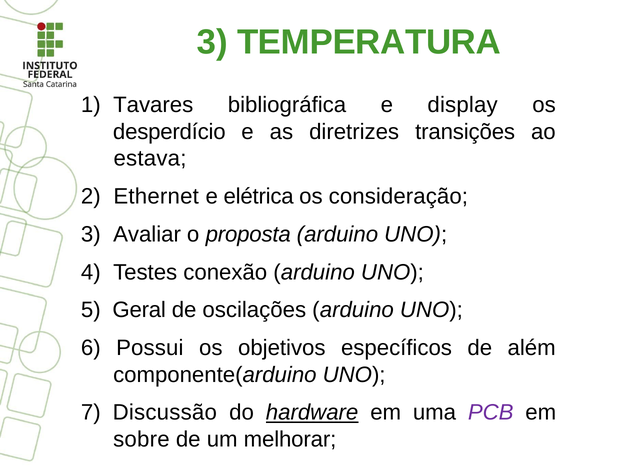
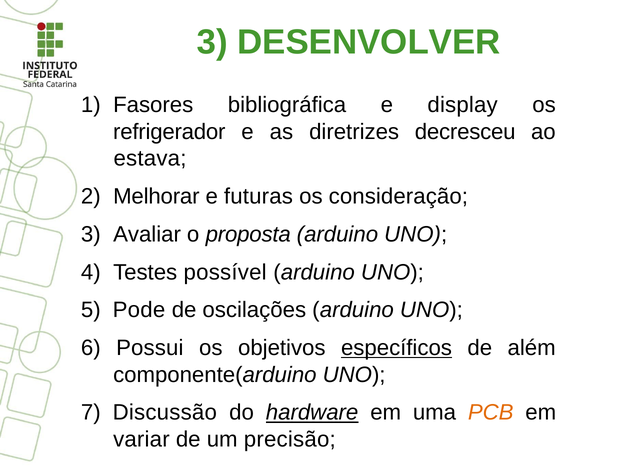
TEMPERATURA: TEMPERATURA -> DESENVOLVER
Tavares: Tavares -> Fasores
desperdício: desperdício -> refrigerador
transições: transições -> decresceu
Ethernet: Ethernet -> Melhorar
elétrica: elétrica -> futuras
conexão: conexão -> possível
Geral: Geral -> Pode
específicos underline: none -> present
PCB colour: purple -> orange
sobre: sobre -> variar
melhorar: melhorar -> precisão
